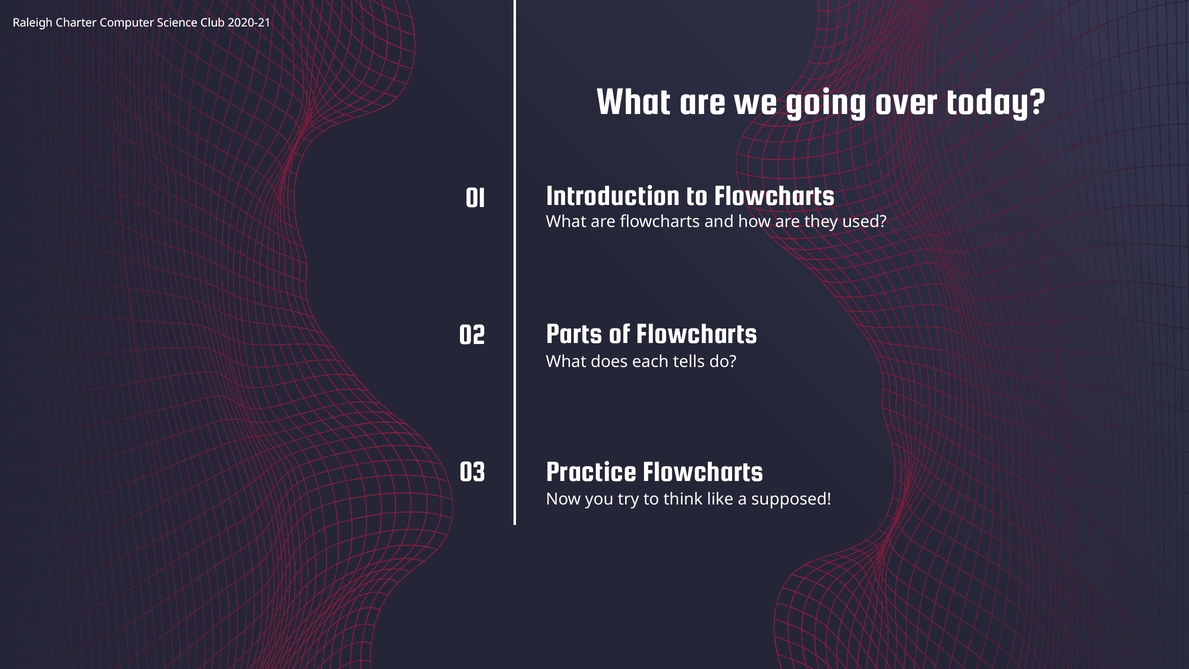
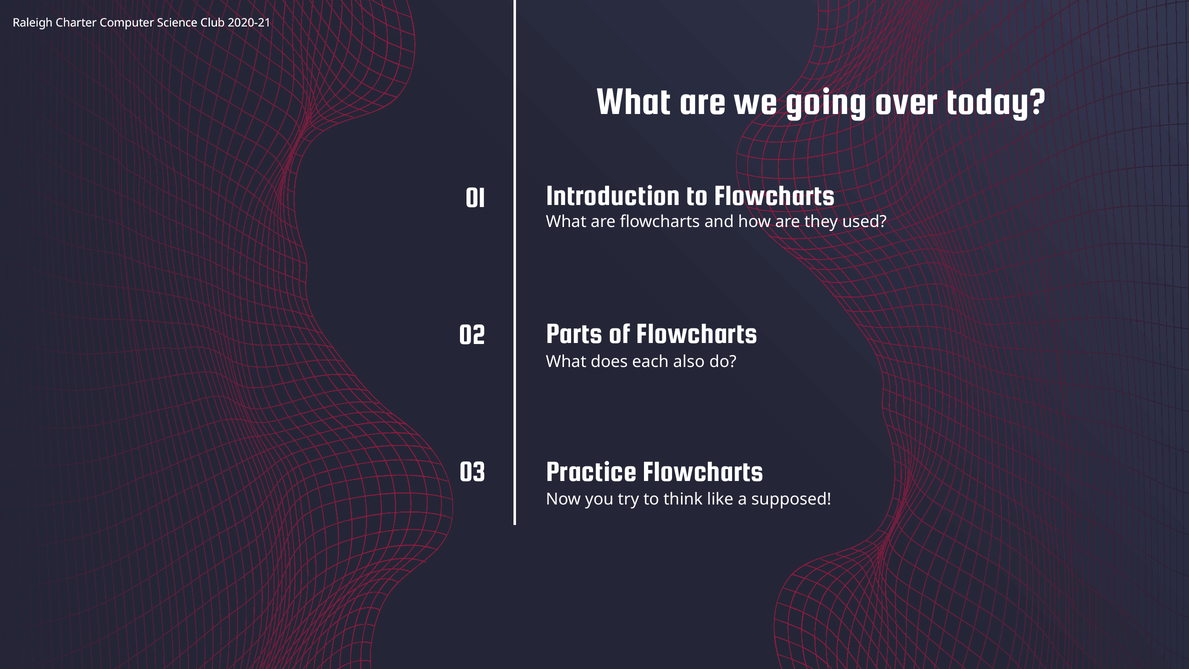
tells: tells -> also
